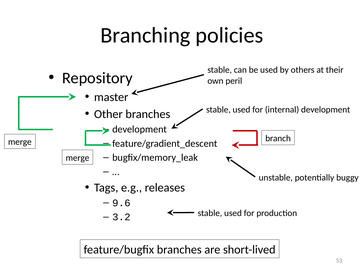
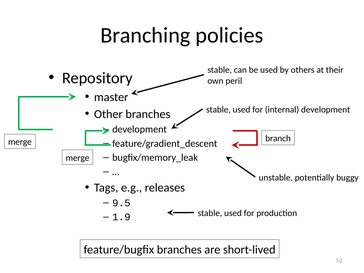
9.6: 9.6 -> 9.5
3.2: 3.2 -> 1.9
